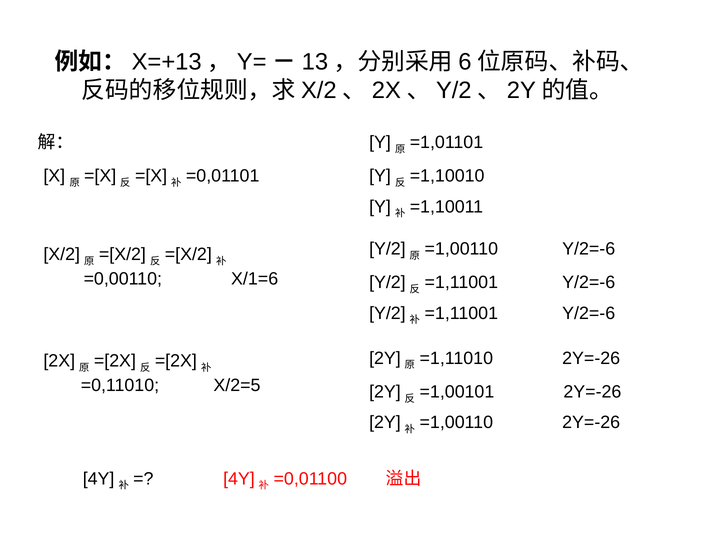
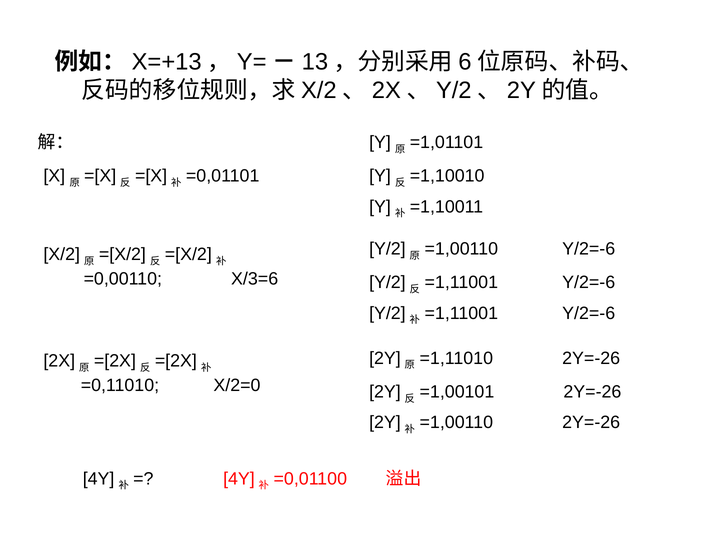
X/1=6: X/1=6 -> X/3=6
X/2=5: X/2=5 -> X/2=0
